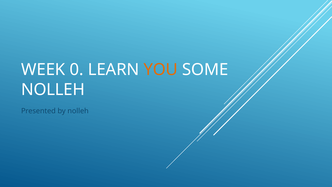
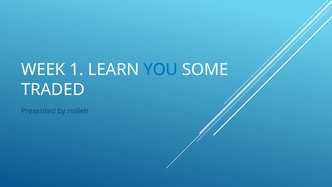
0: 0 -> 1
YOU colour: orange -> blue
NOLLEH at (53, 90): NOLLEH -> TRADED
